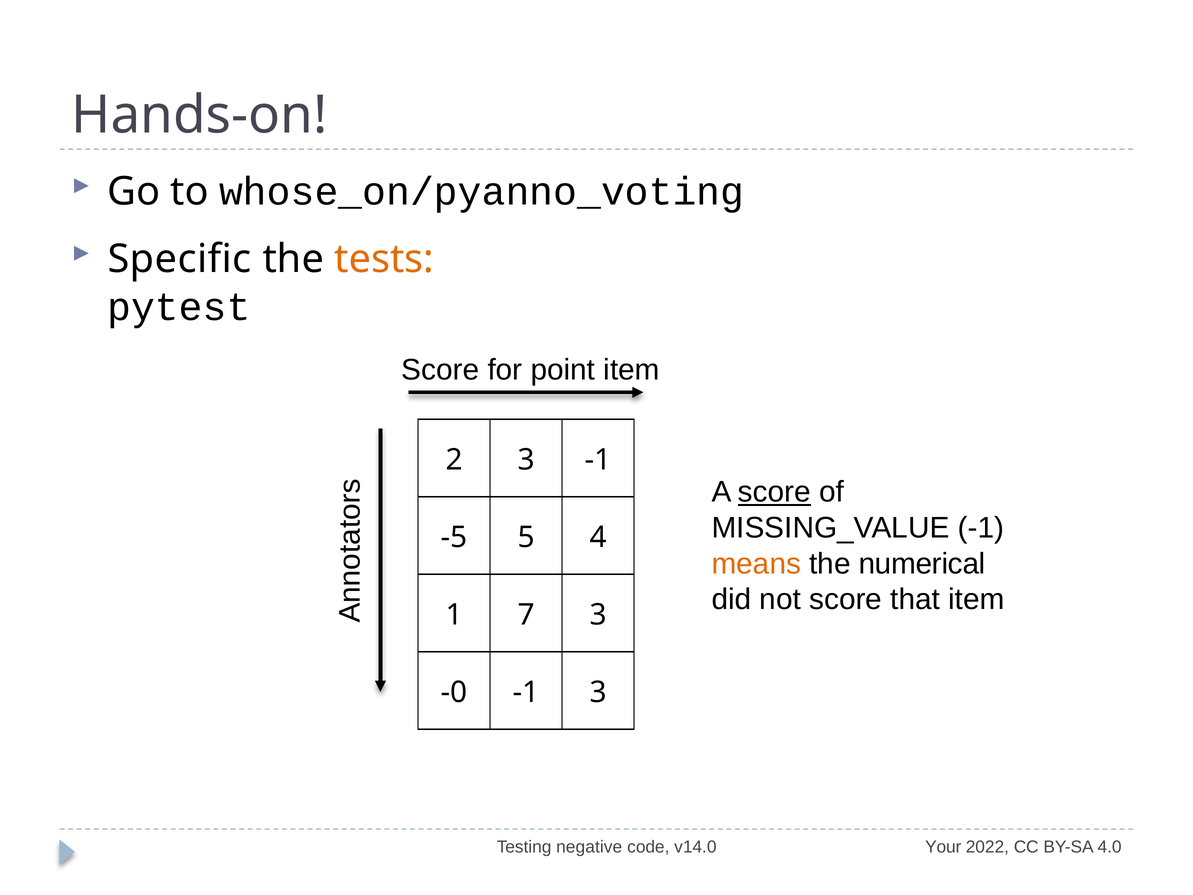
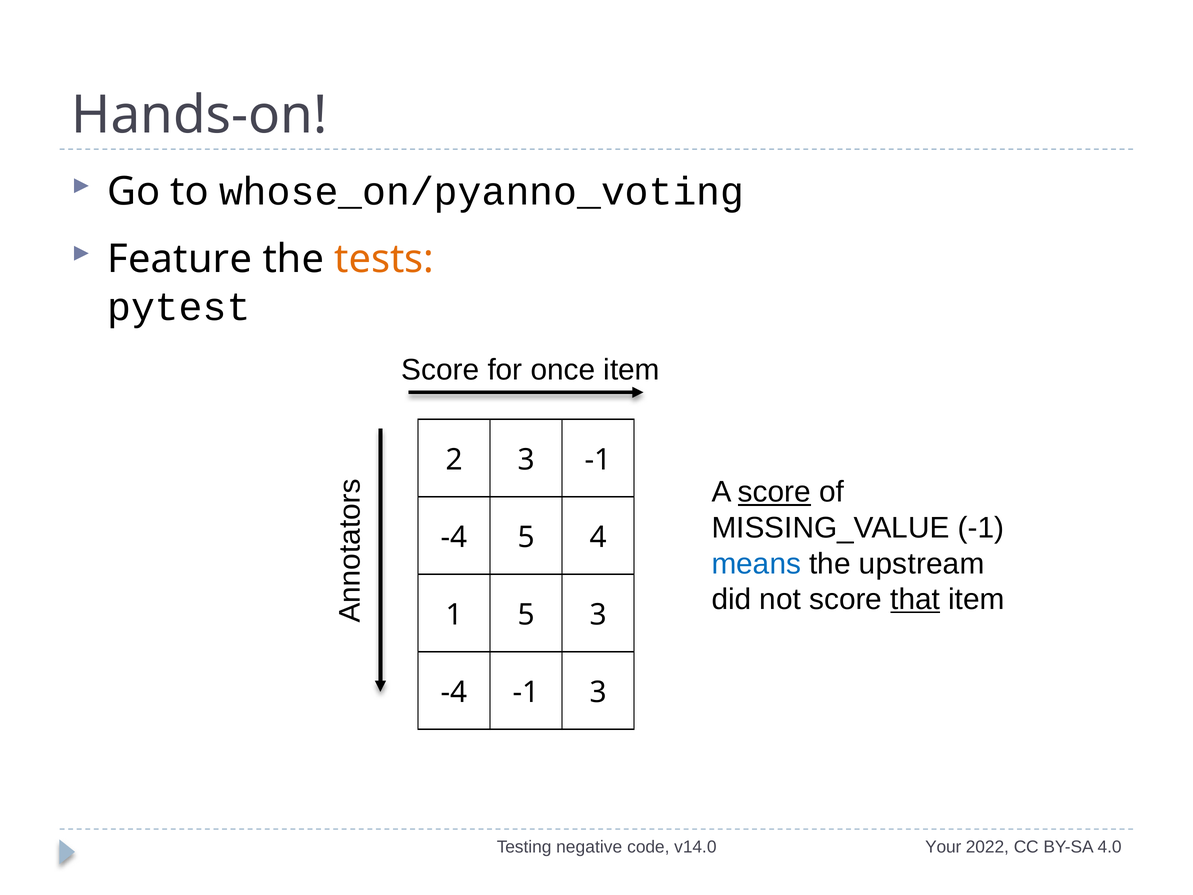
Specific: Specific -> Feature
point: point -> once
-5 at (454, 537): -5 -> -4
means colour: orange -> blue
numerical: numerical -> upstream
that underline: none -> present
1 7: 7 -> 5
-0 at (454, 692): -0 -> -4
